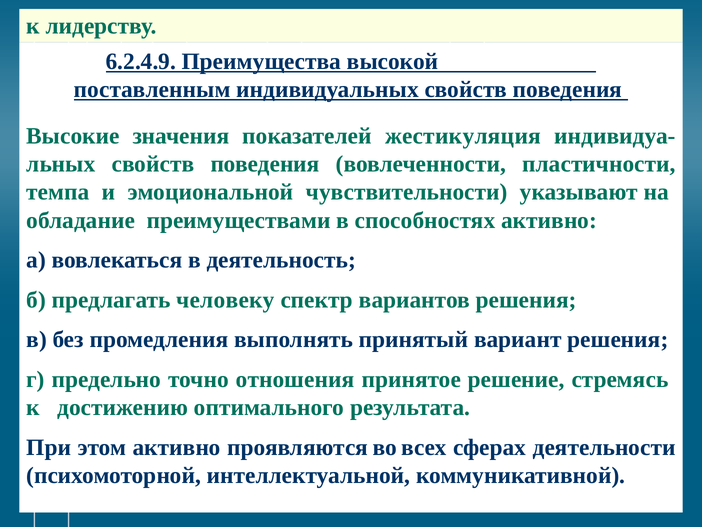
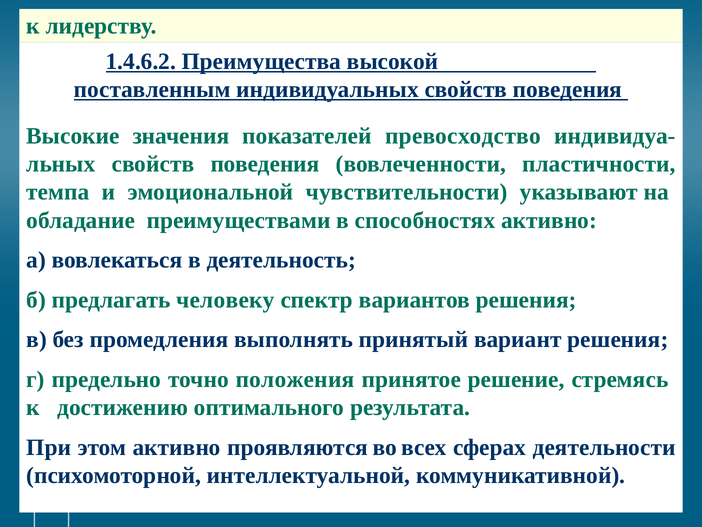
6.2.4.9: 6.2.4.9 -> 1.4.6.2
жестикуляция: жестикуляция -> превосходство
отношения: отношения -> положения
